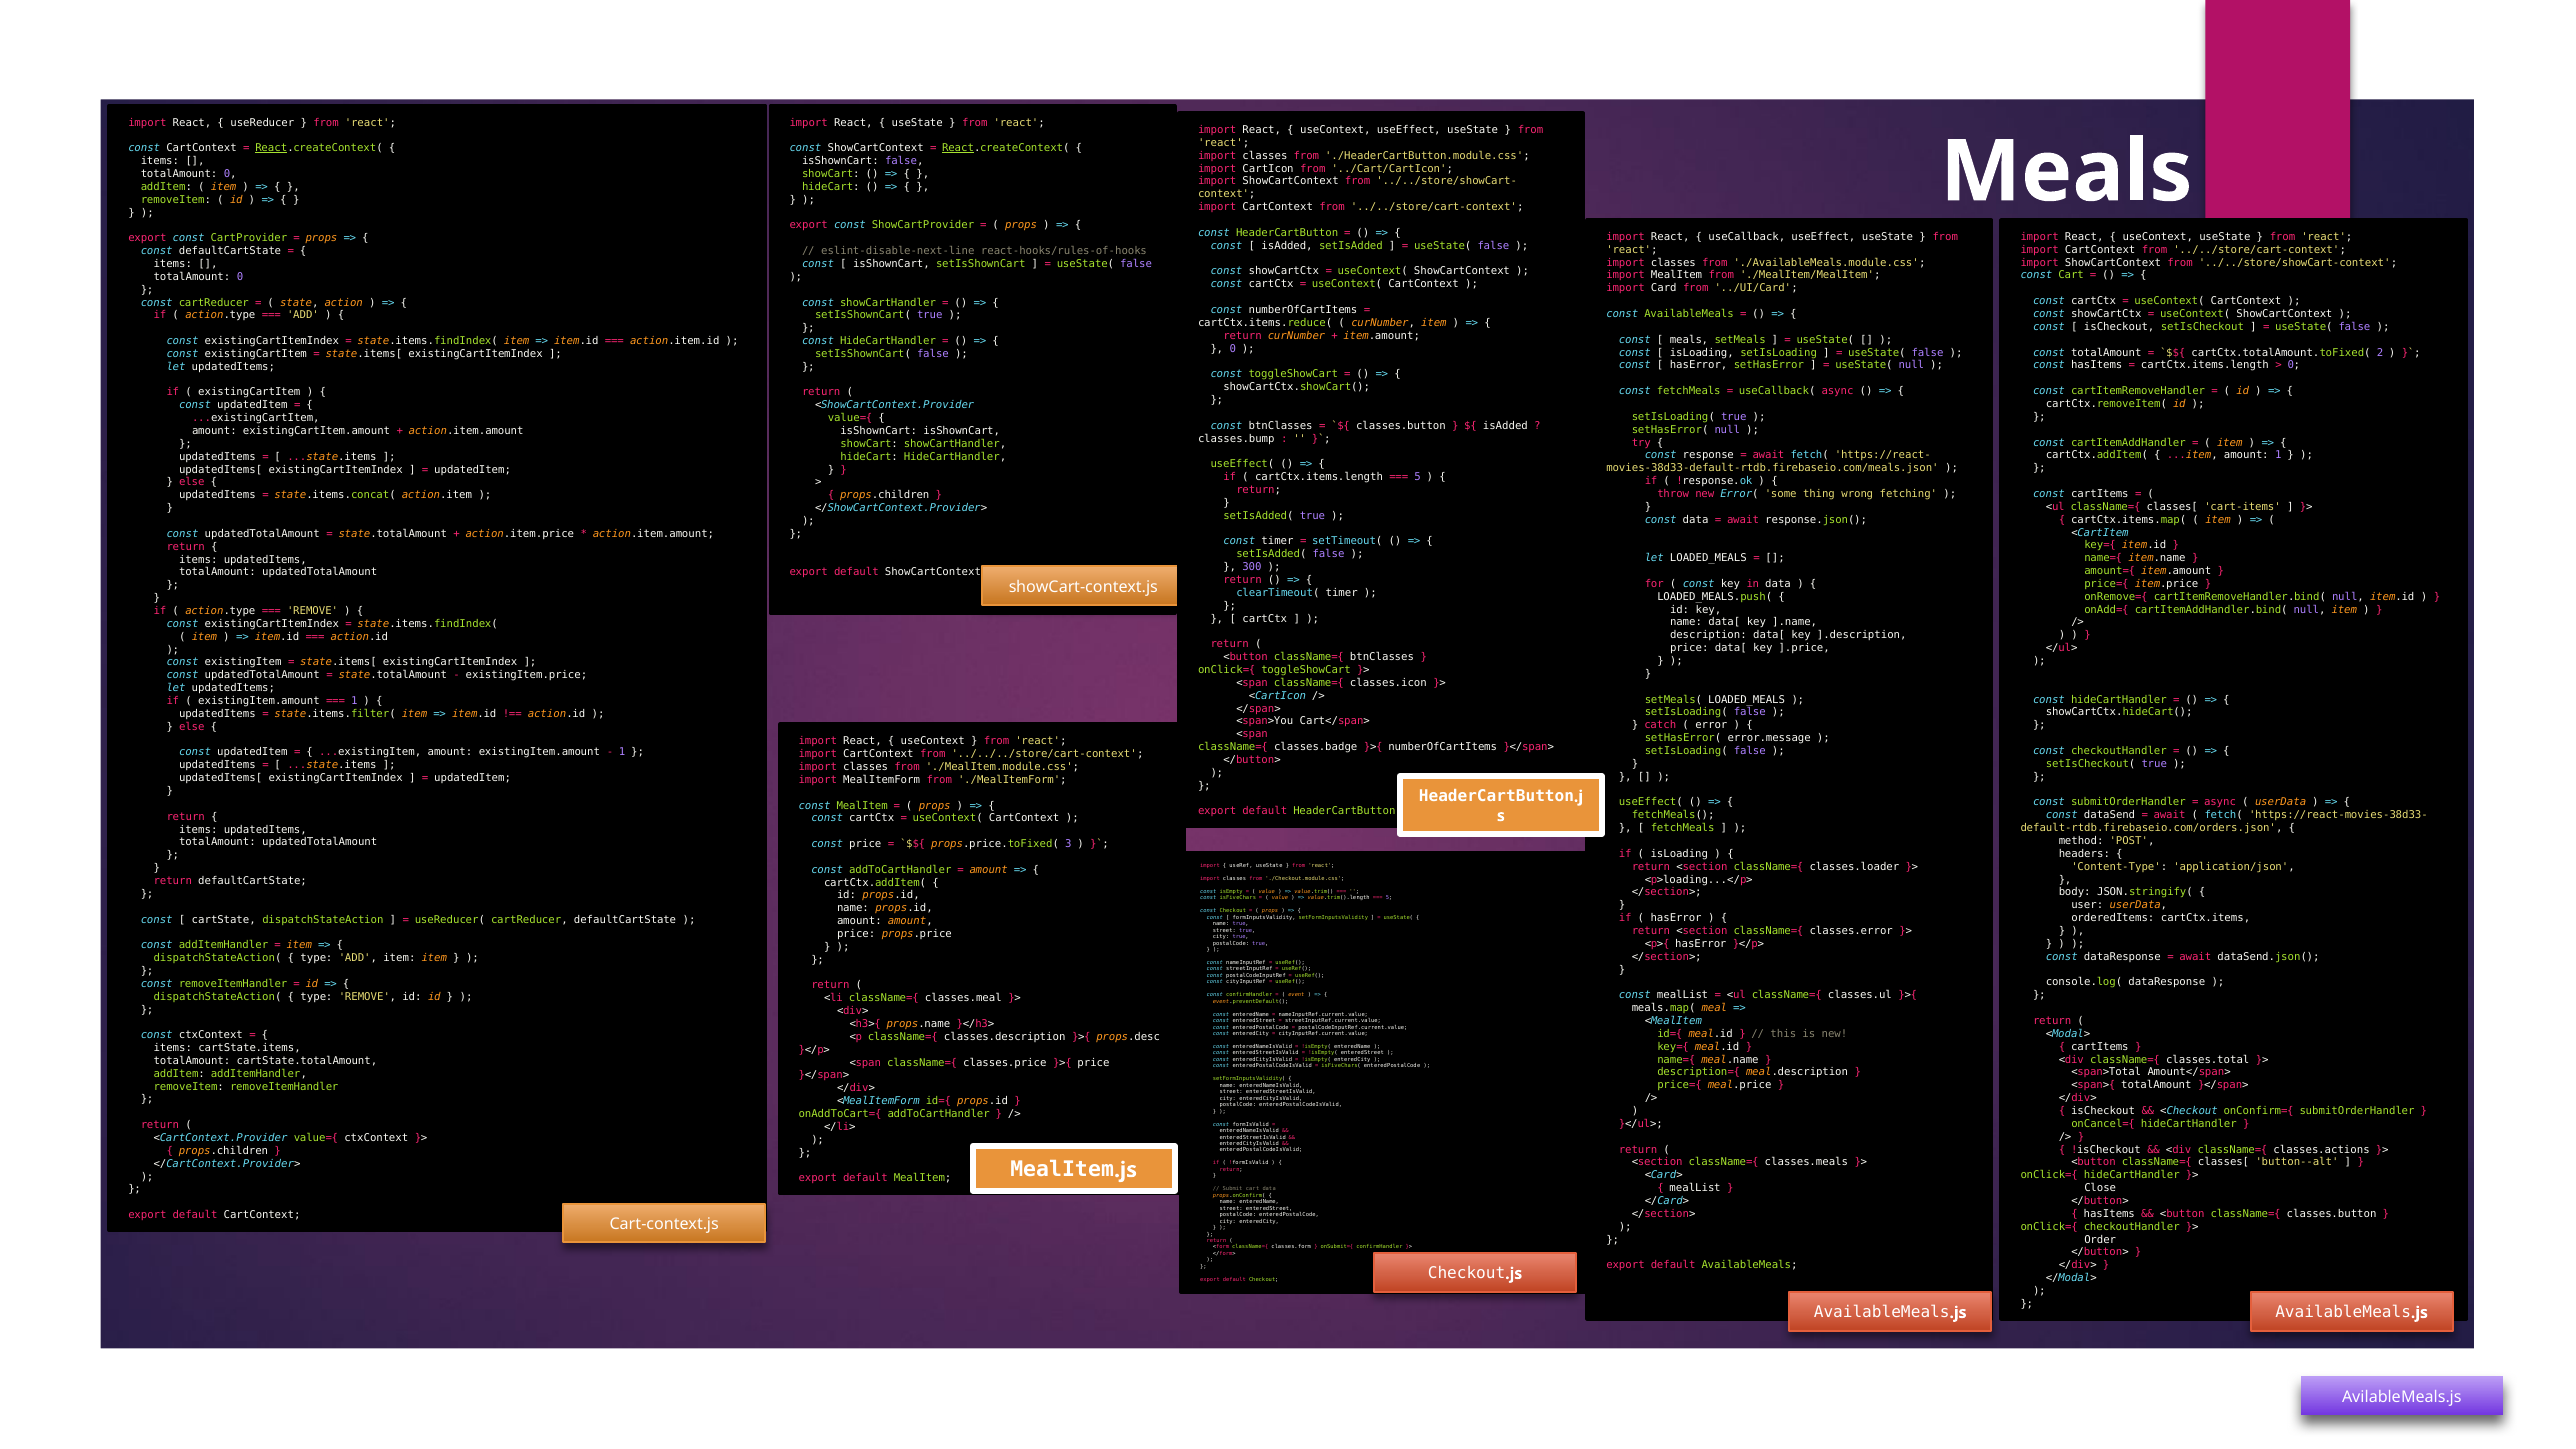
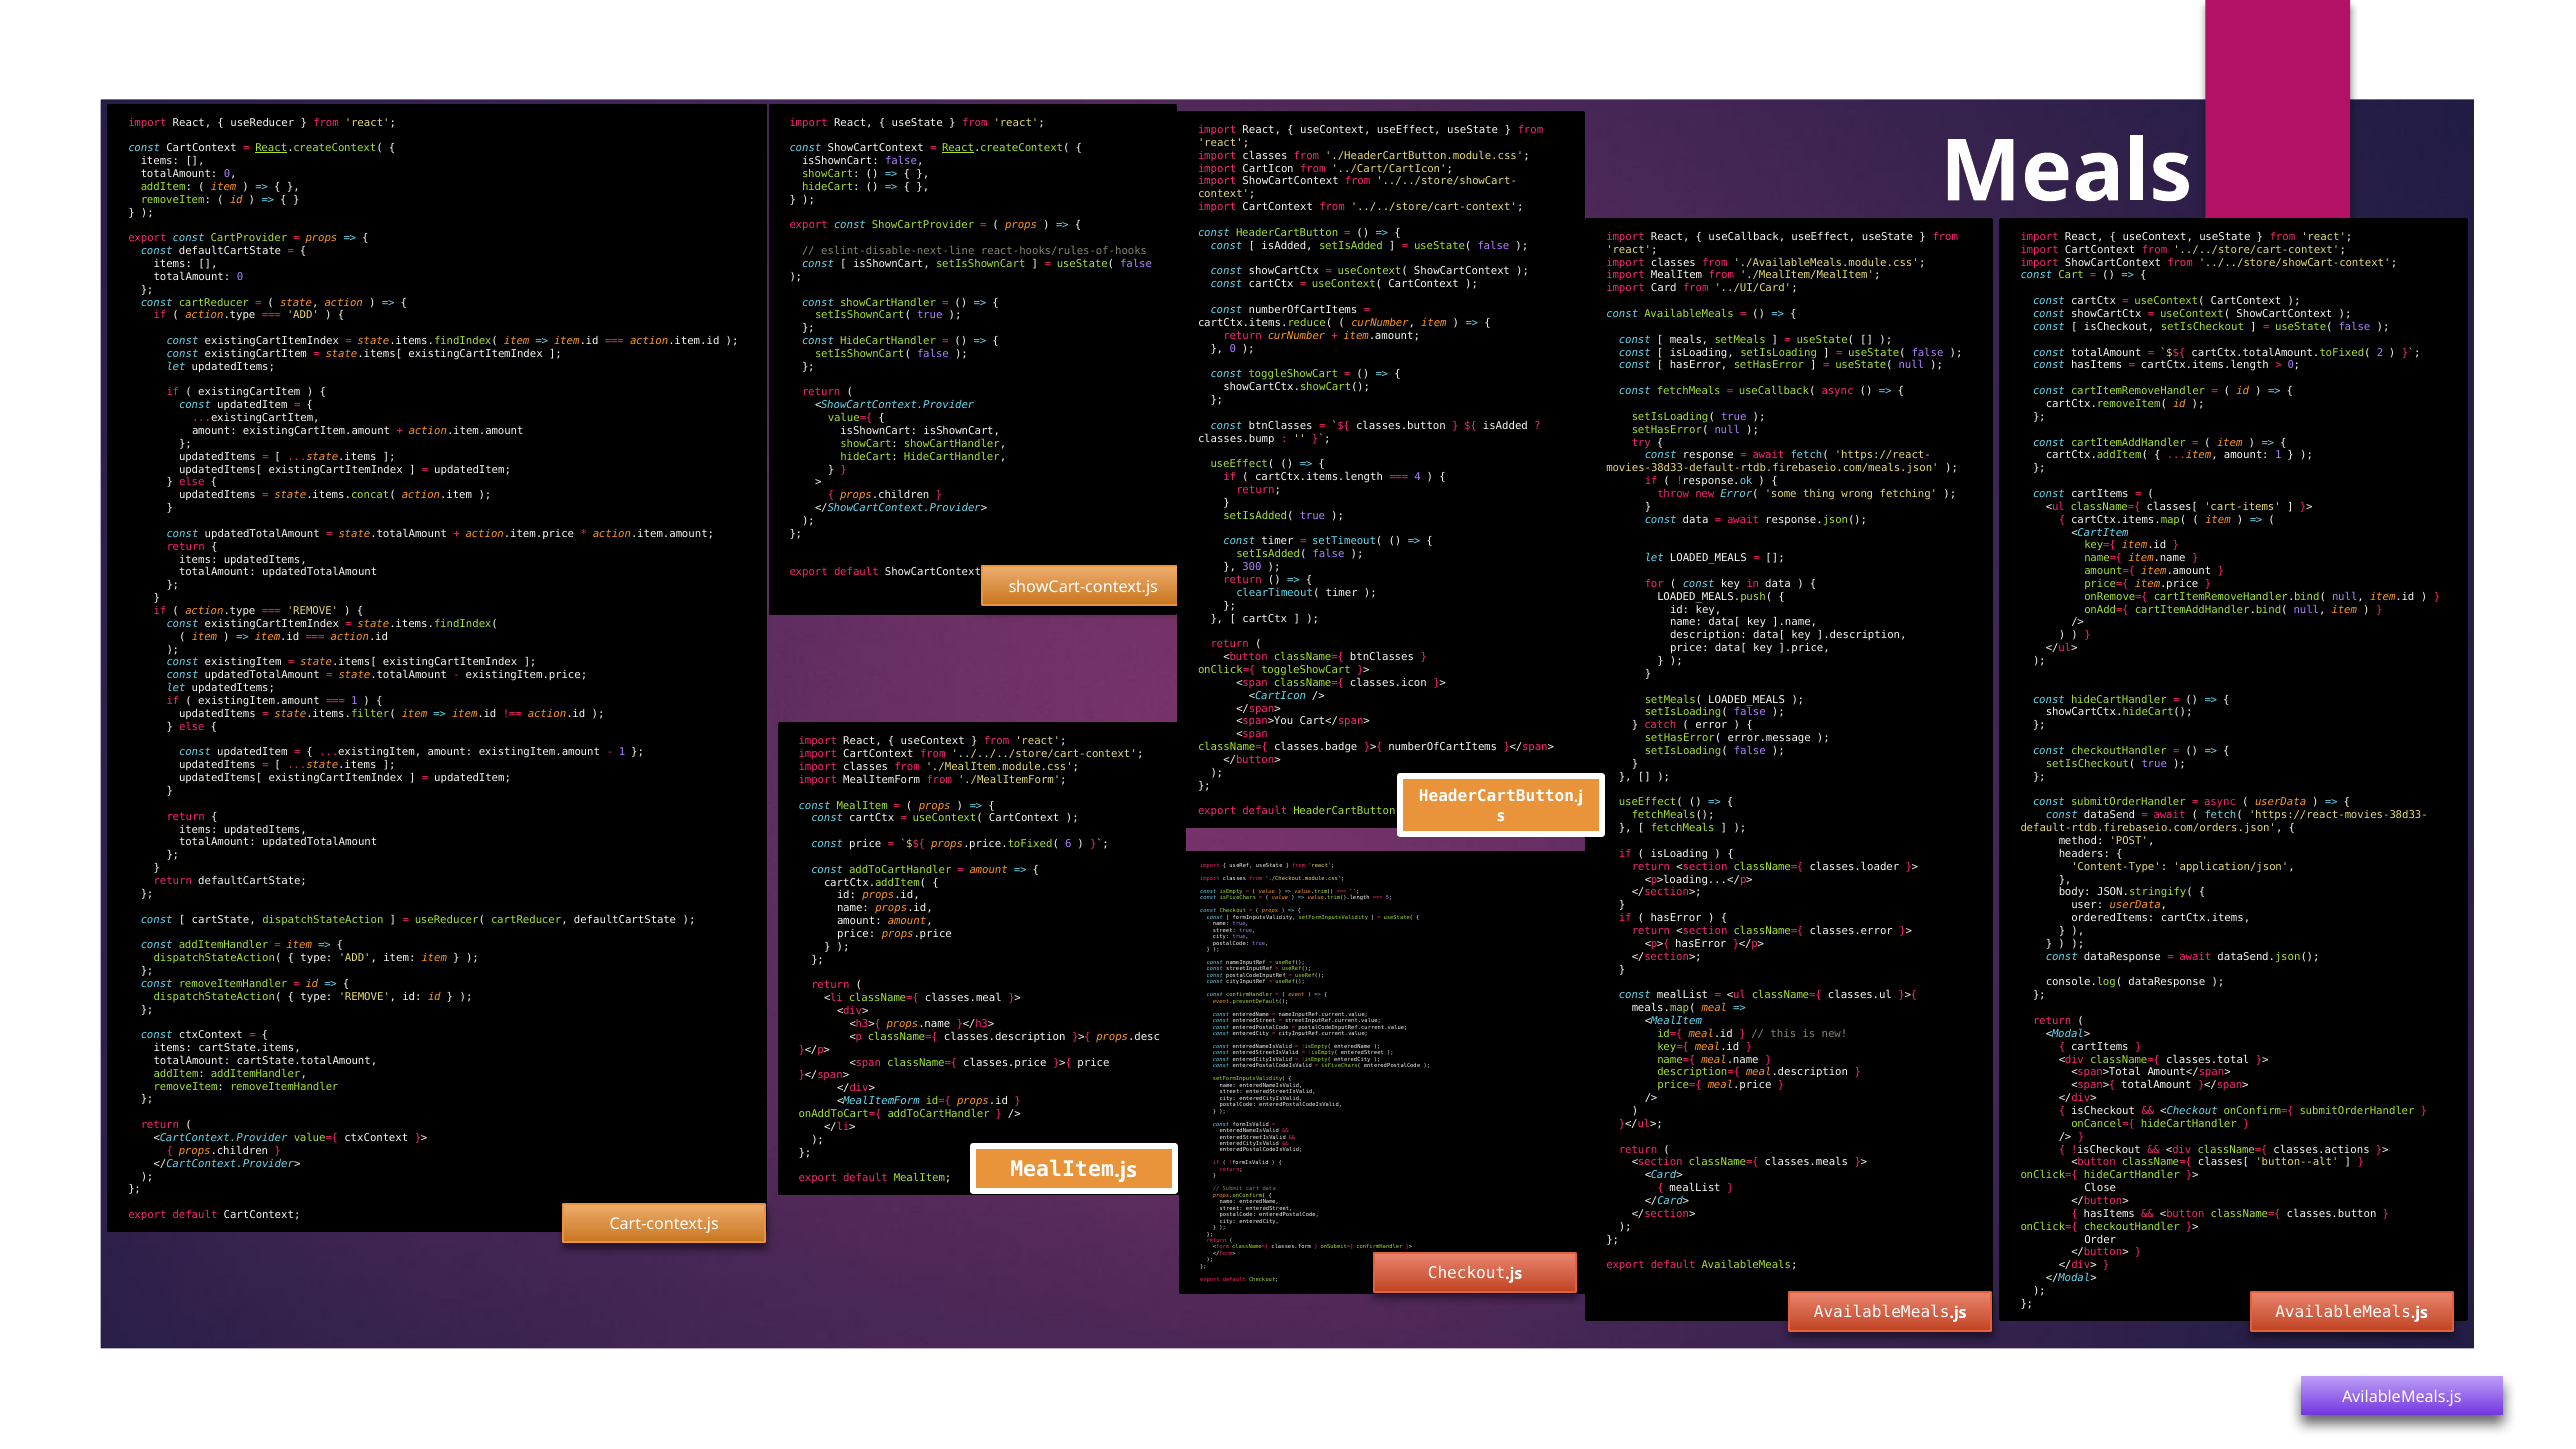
5 at (1418, 477): 5 -> 4
3: 3 -> 6
